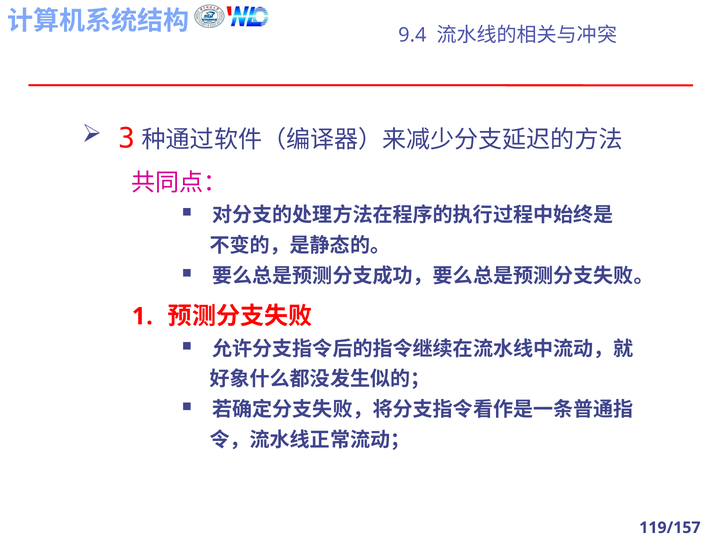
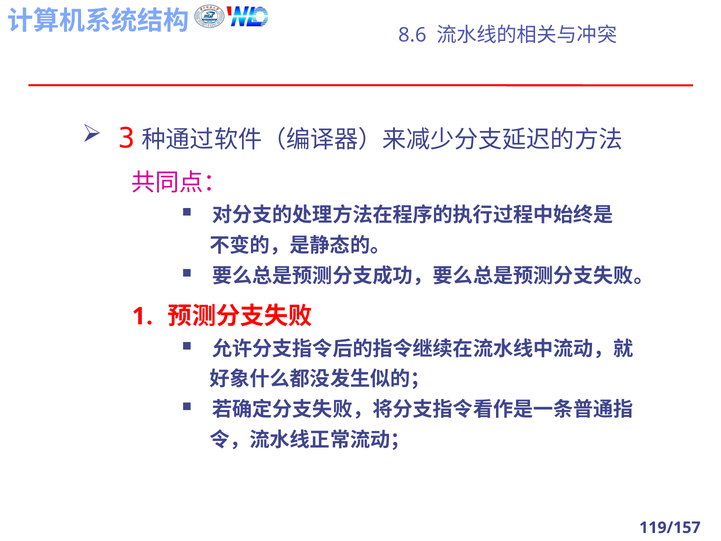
9.4: 9.4 -> 8.6
